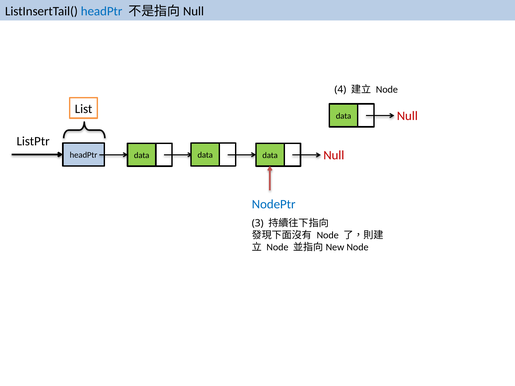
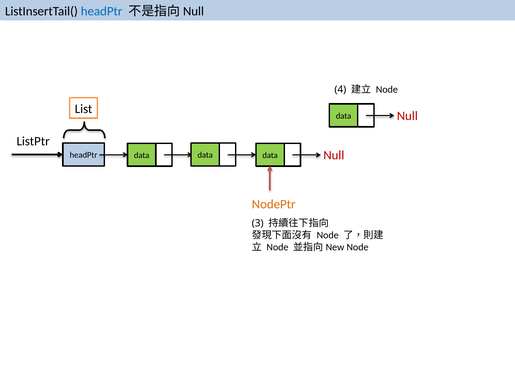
NodePtr colour: blue -> orange
